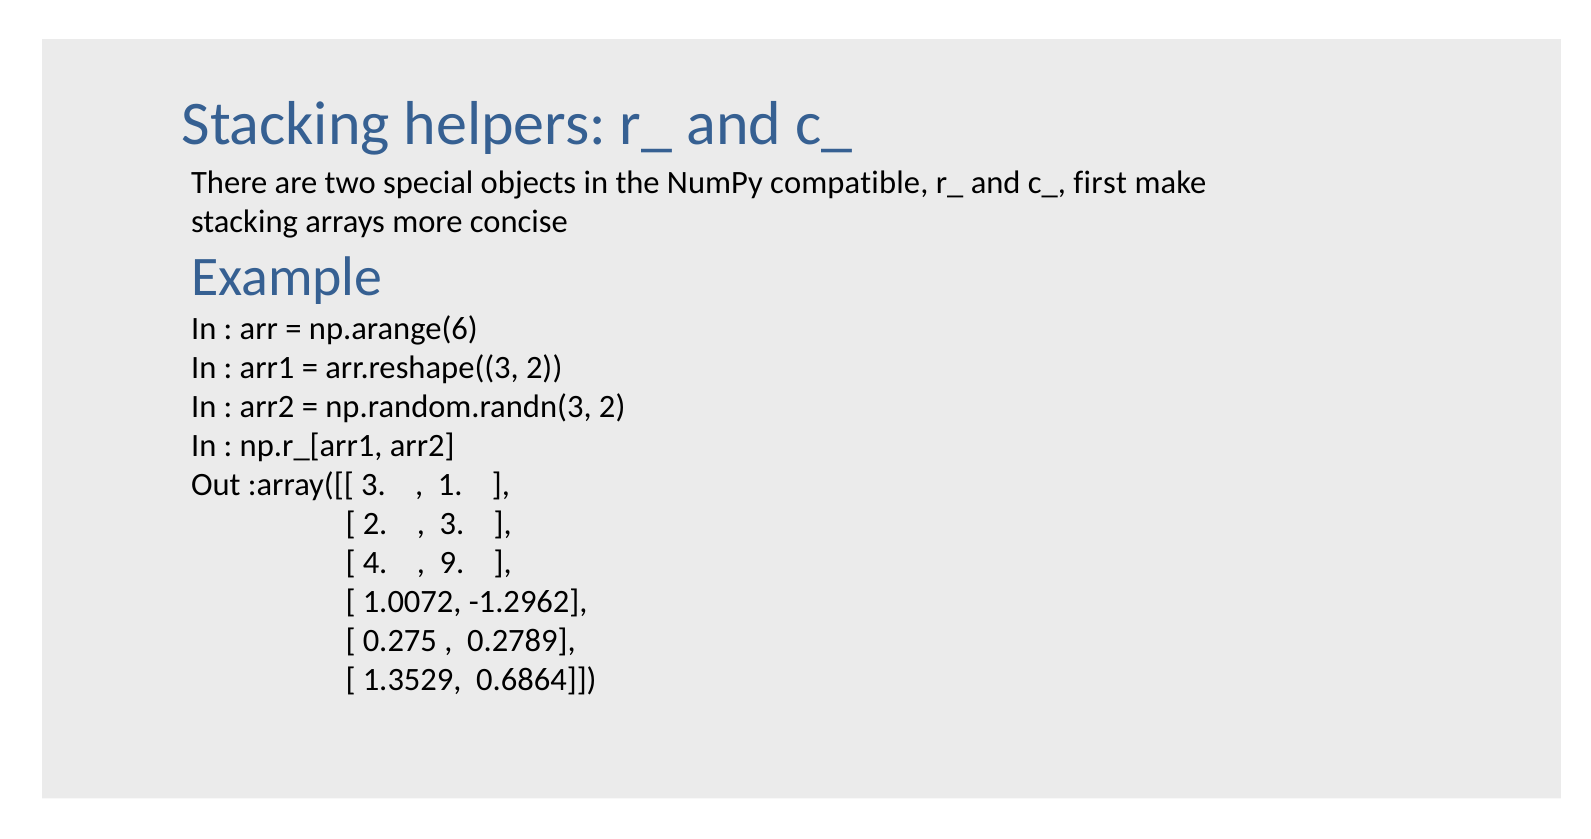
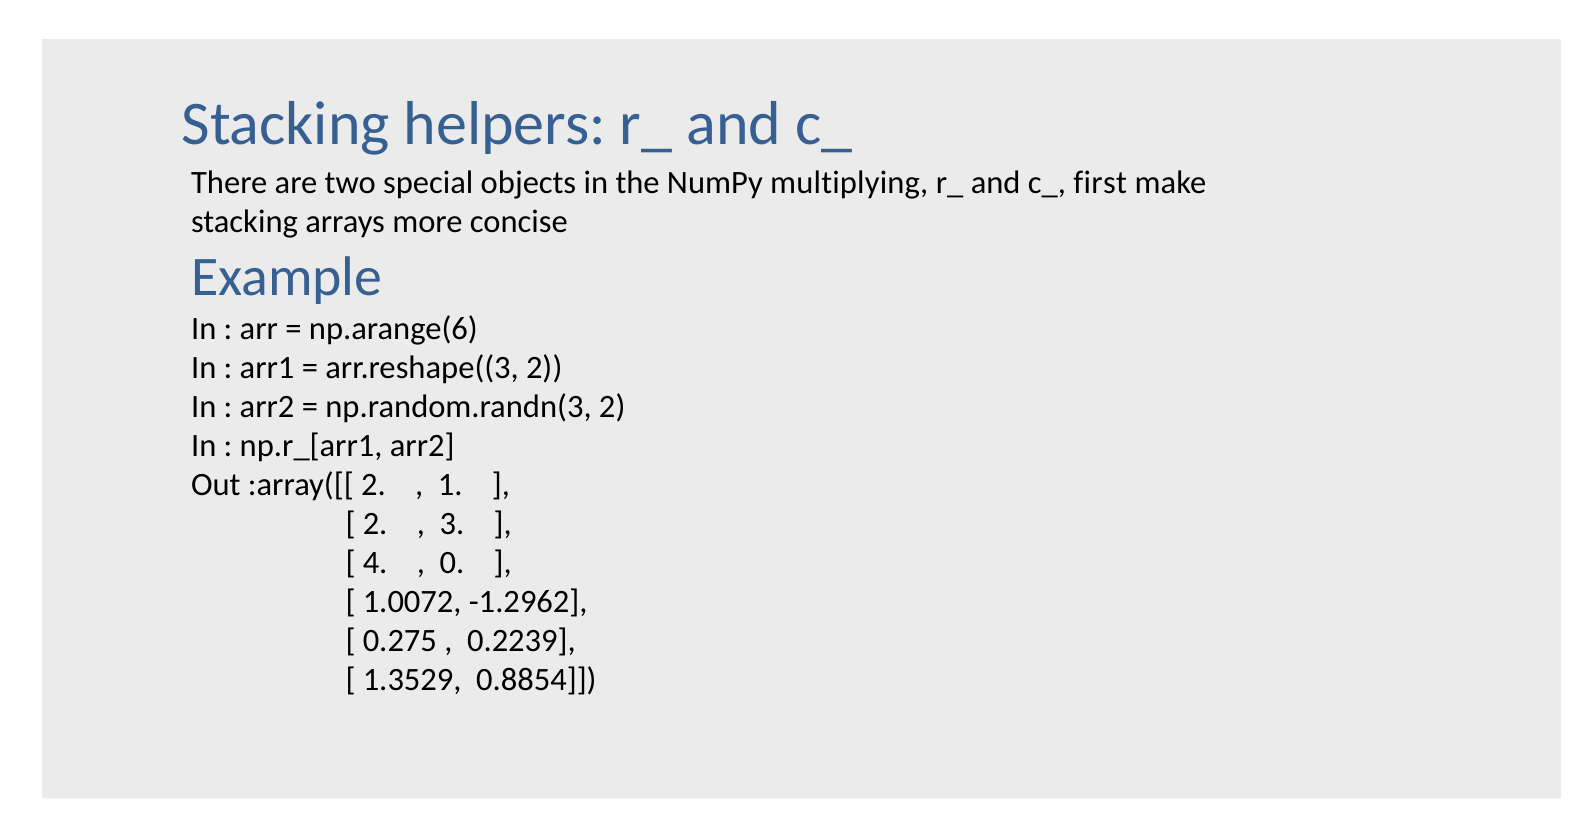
compatible: compatible -> multiplying
:array([[ 3: 3 -> 2
9: 9 -> 0
0.2789: 0.2789 -> 0.2239
0.6864: 0.6864 -> 0.8854
